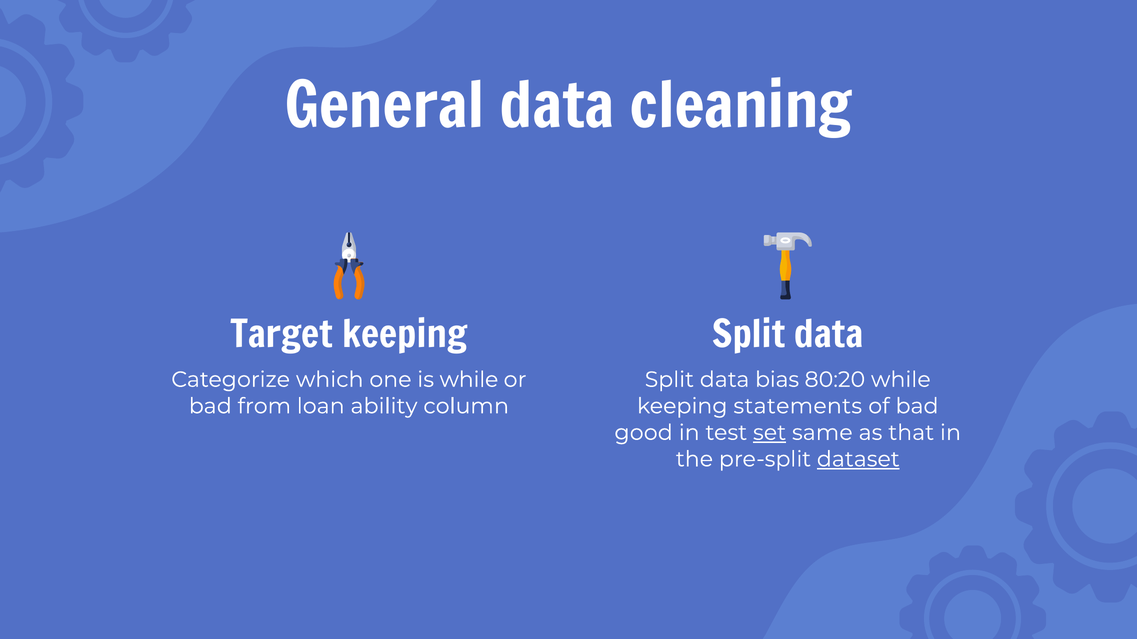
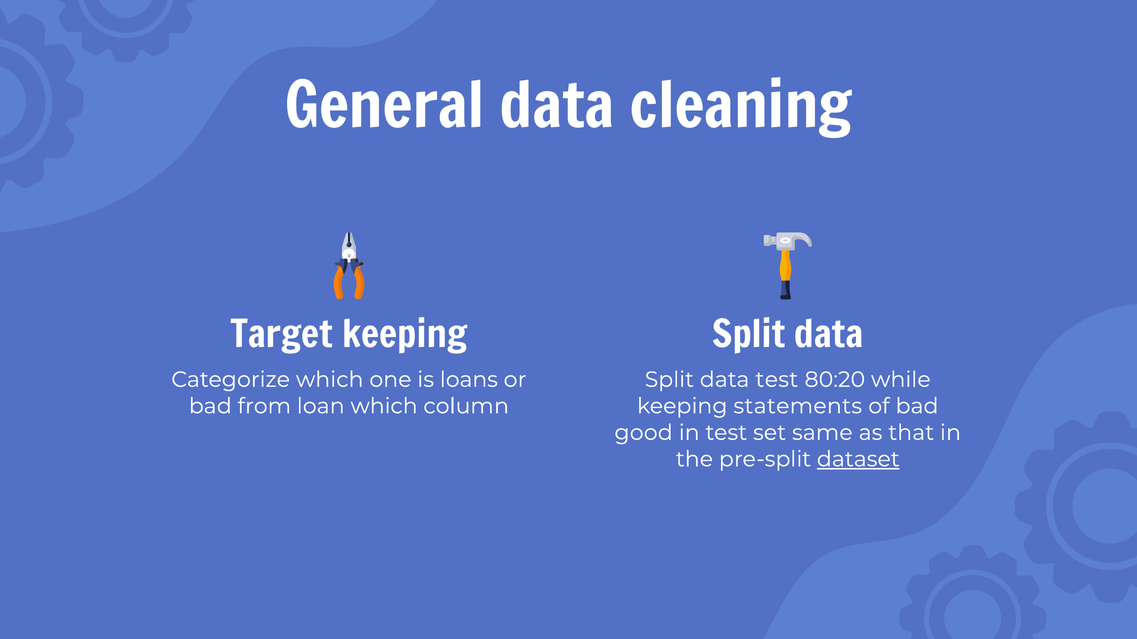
is while: while -> loans
data bias: bias -> test
loan ability: ability -> which
set underline: present -> none
